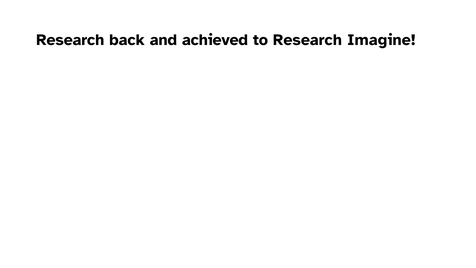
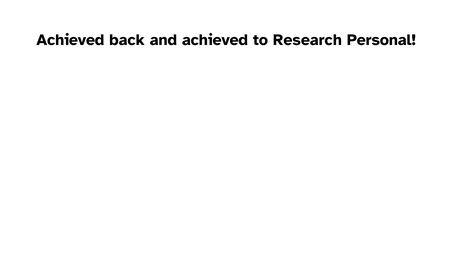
Research at (70, 40): Research -> Achieved
Imagine: Imagine -> Personal
